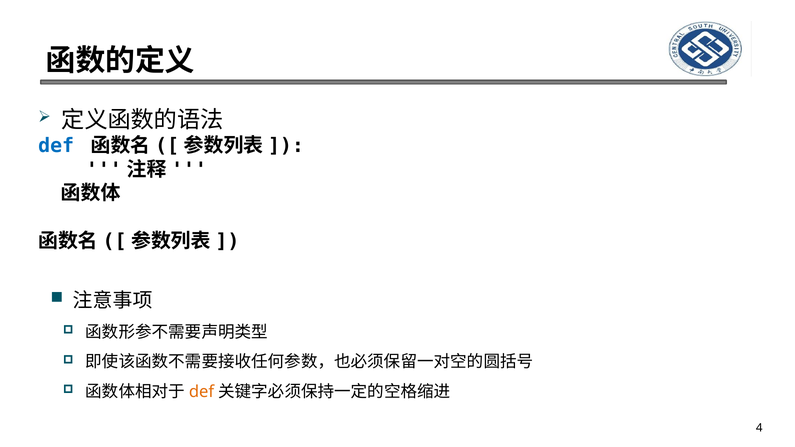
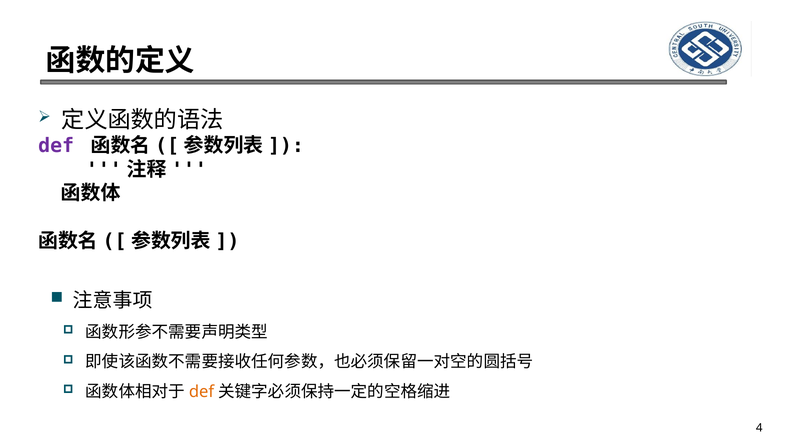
def at (56, 146) colour: blue -> purple
